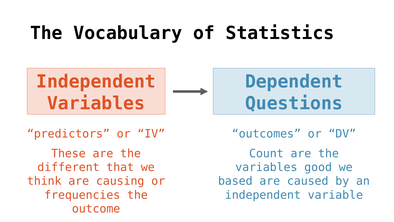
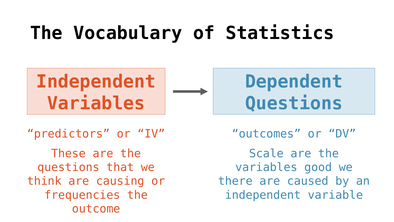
Count: Count -> Scale
different at (68, 167): different -> questions
based: based -> there
